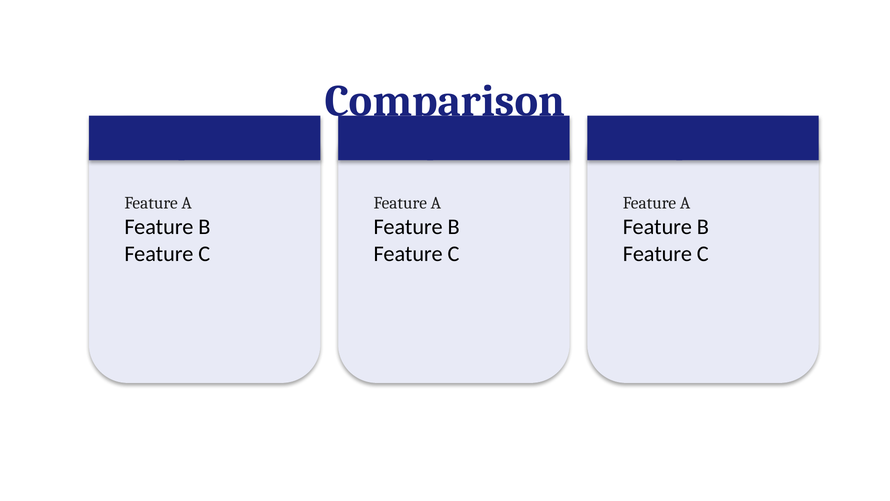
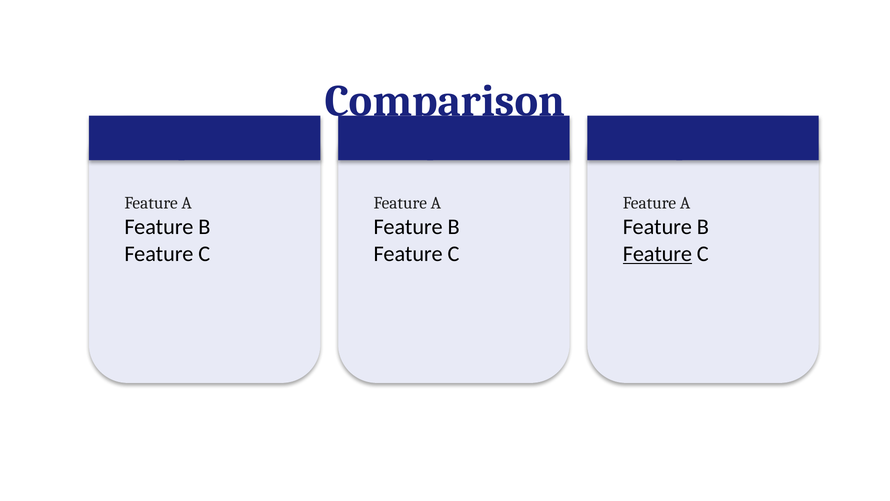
Feature at (657, 254) underline: none -> present
